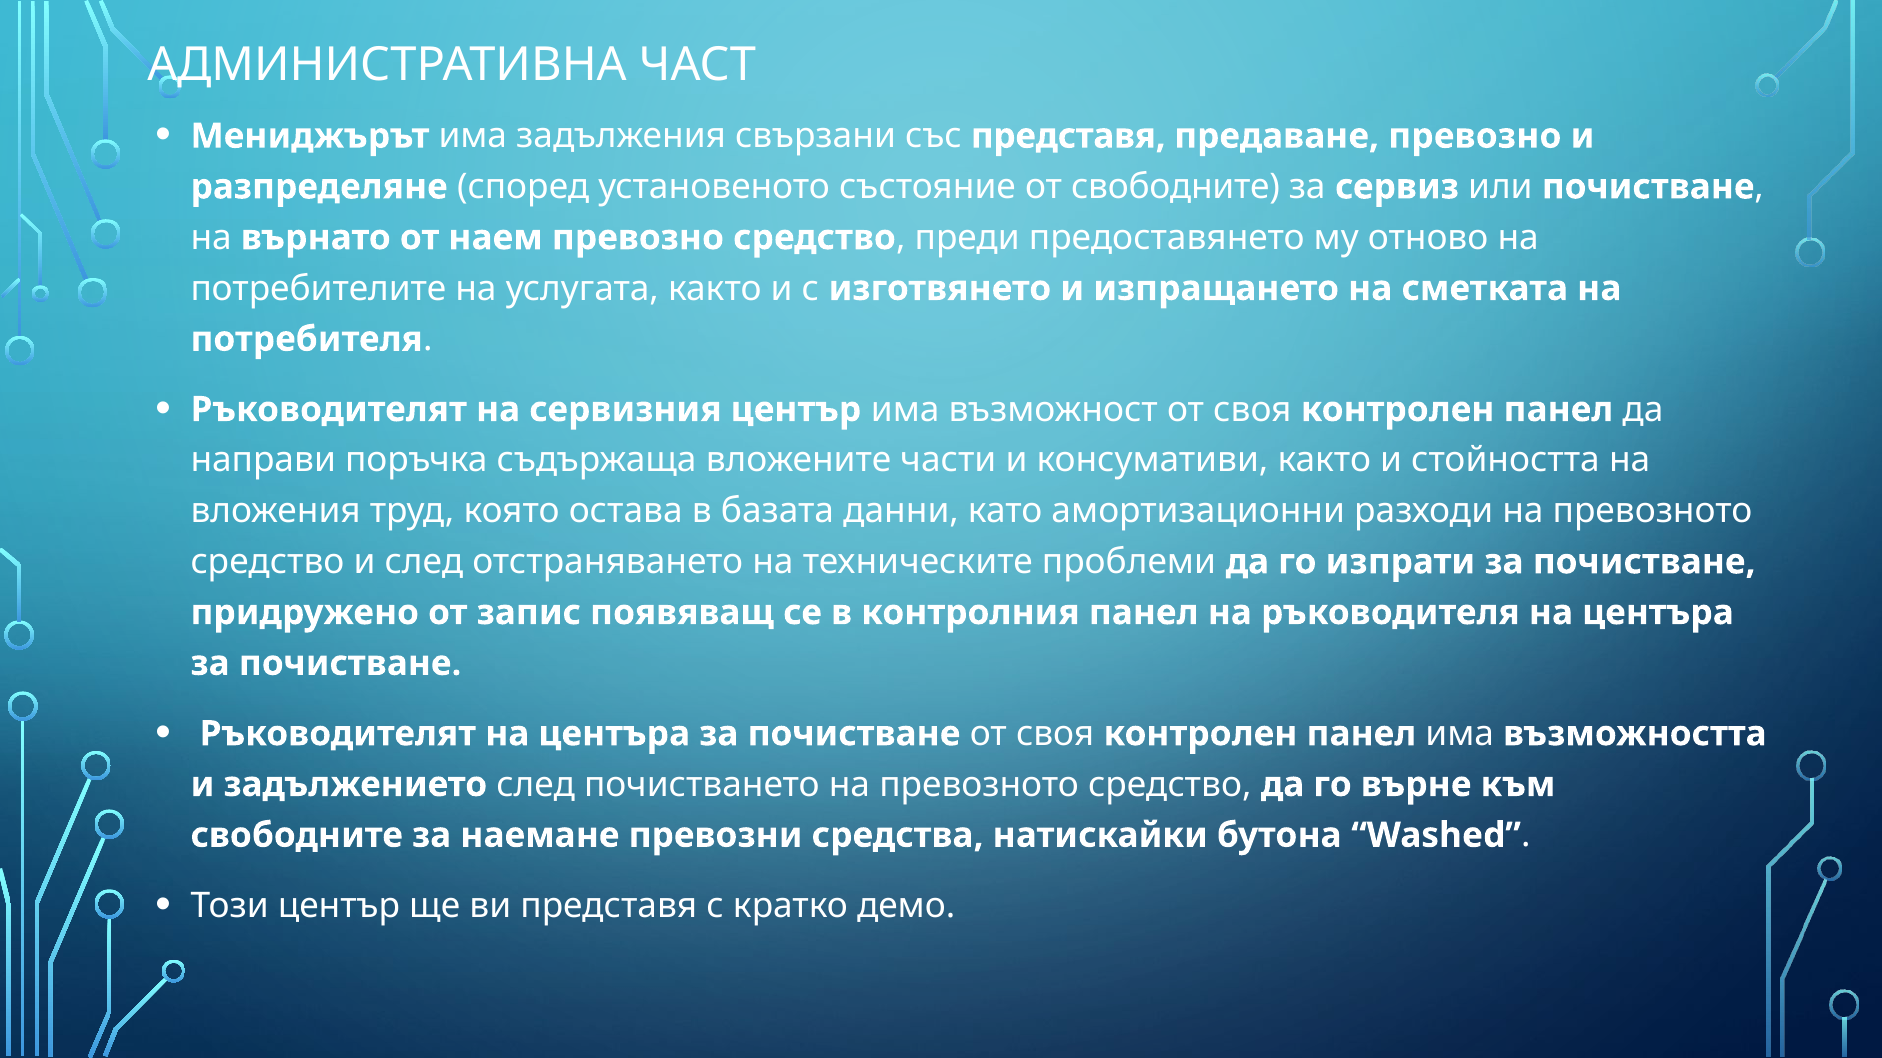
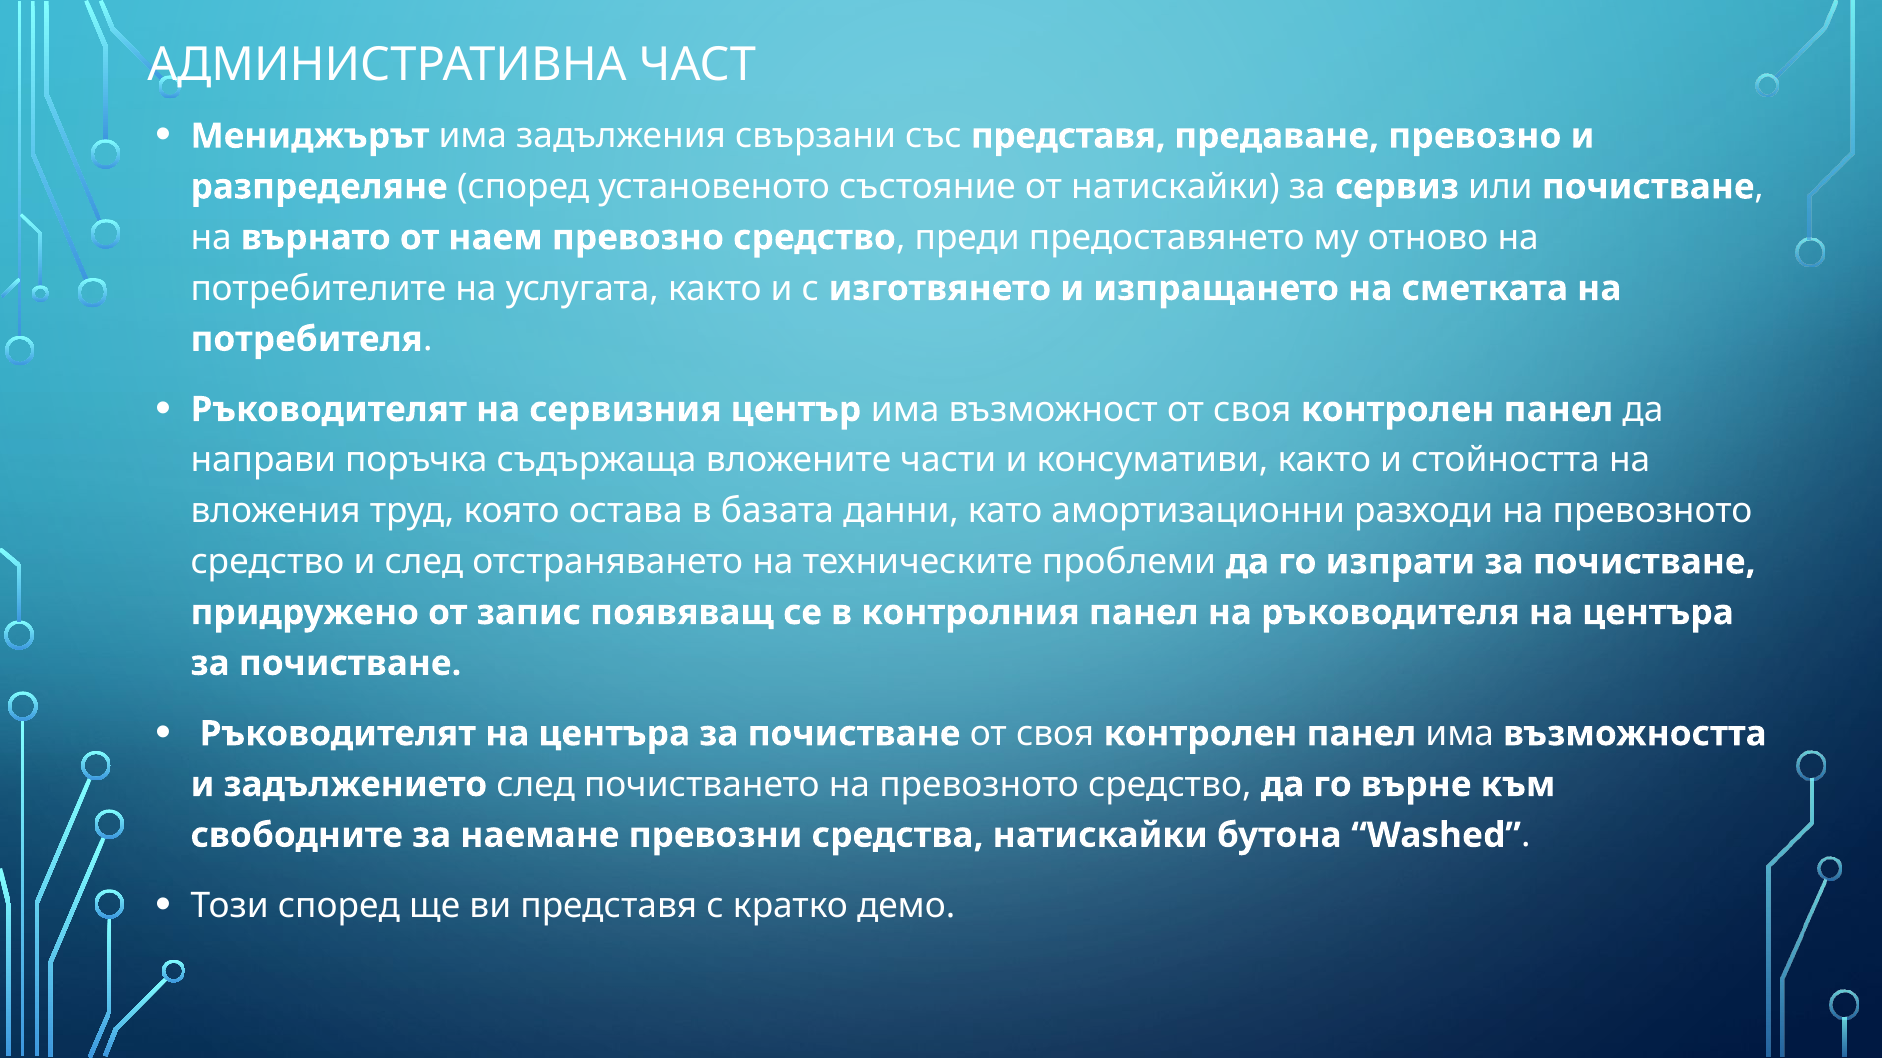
от свободните: свободните -> натискайки
Този център: център -> според
